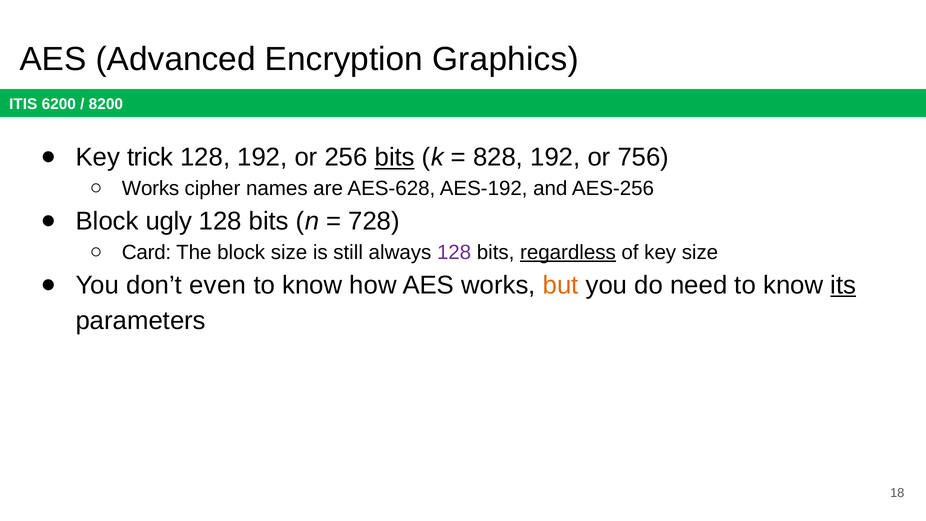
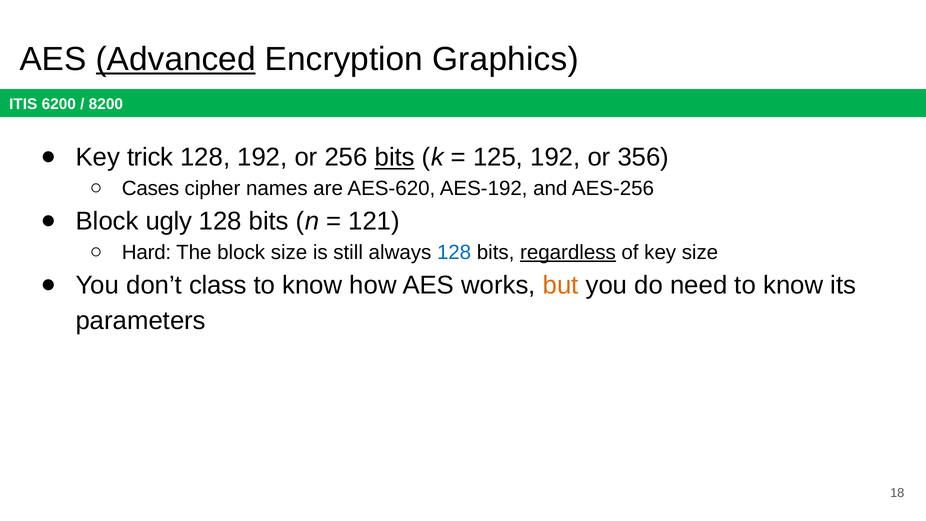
Advanced underline: none -> present
828: 828 -> 125
756: 756 -> 356
Works at (151, 188): Works -> Cases
AES-628: AES-628 -> AES-620
728: 728 -> 121
Card: Card -> Hard
128 at (454, 252) colour: purple -> blue
even: even -> class
its underline: present -> none
